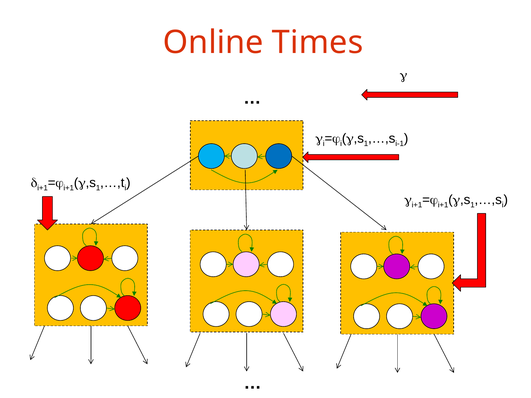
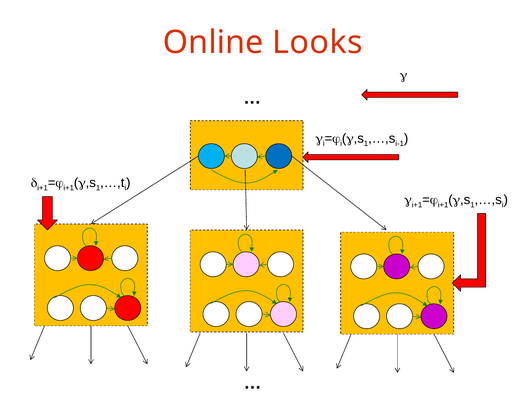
Times: Times -> Looks
